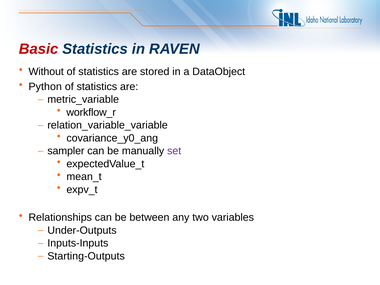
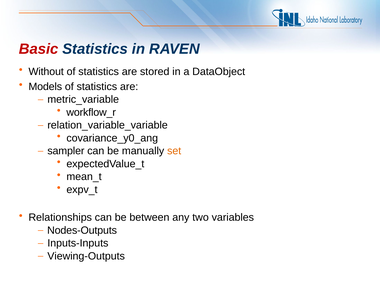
Python: Python -> Models
set colour: purple -> orange
Under-Outputs: Under-Outputs -> Nodes-Outputs
Starting-Outputs: Starting-Outputs -> Viewing-Outputs
